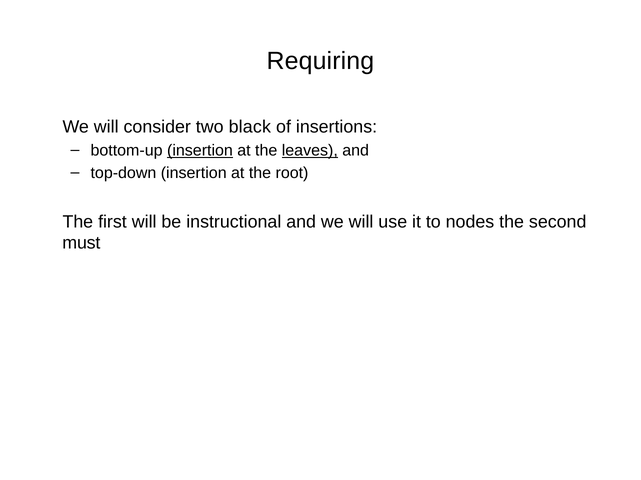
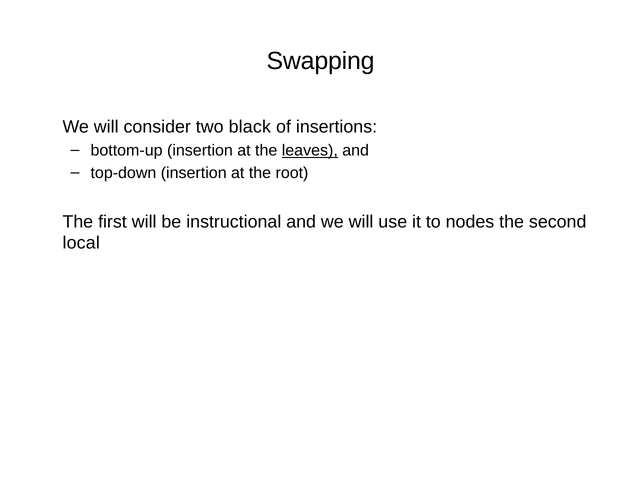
Requiring: Requiring -> Swapping
insertion at (200, 151) underline: present -> none
must: must -> local
